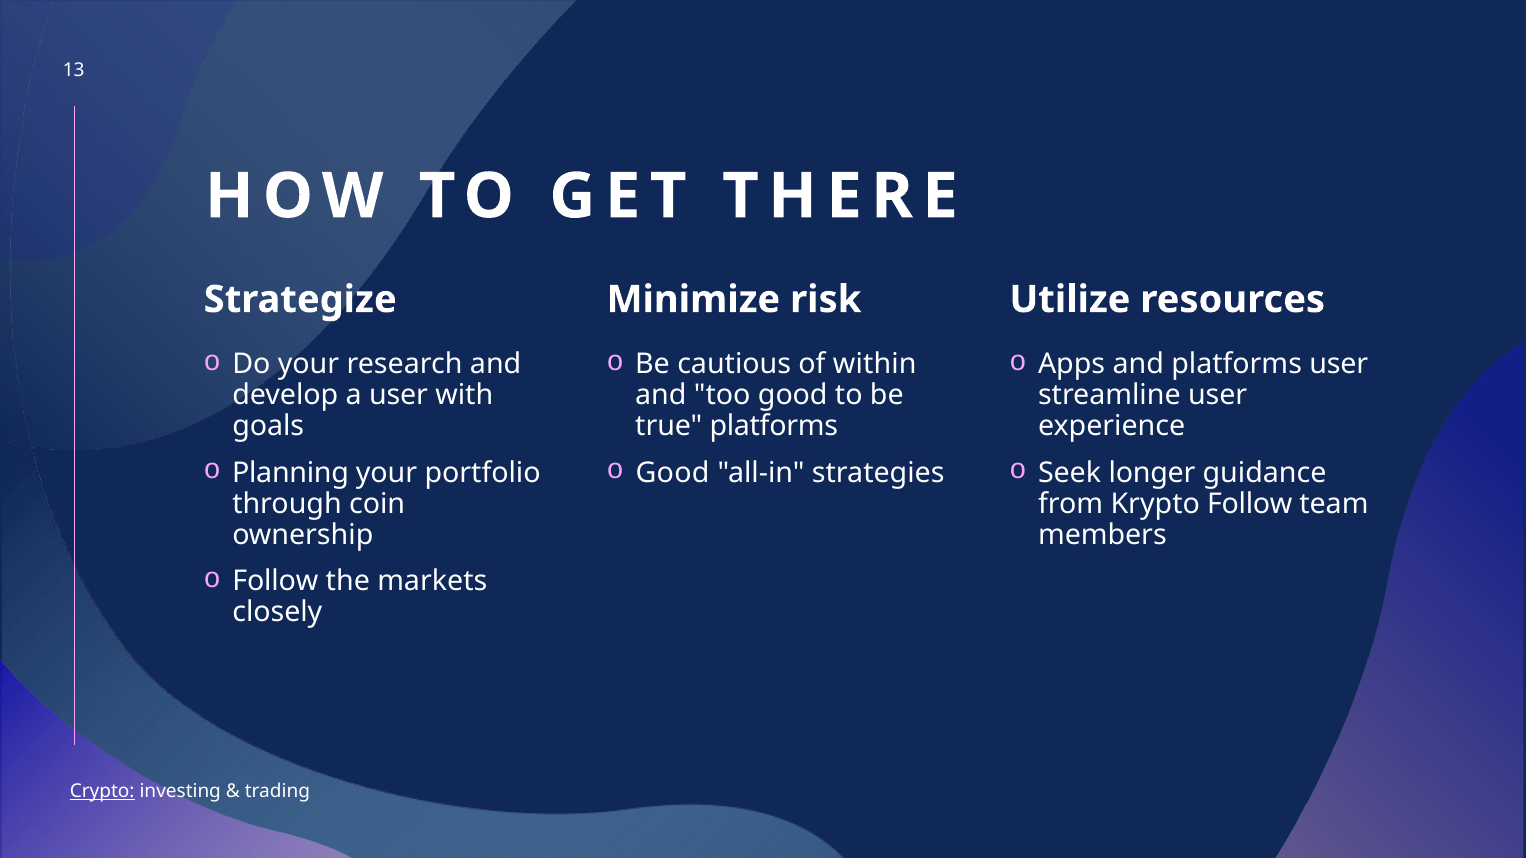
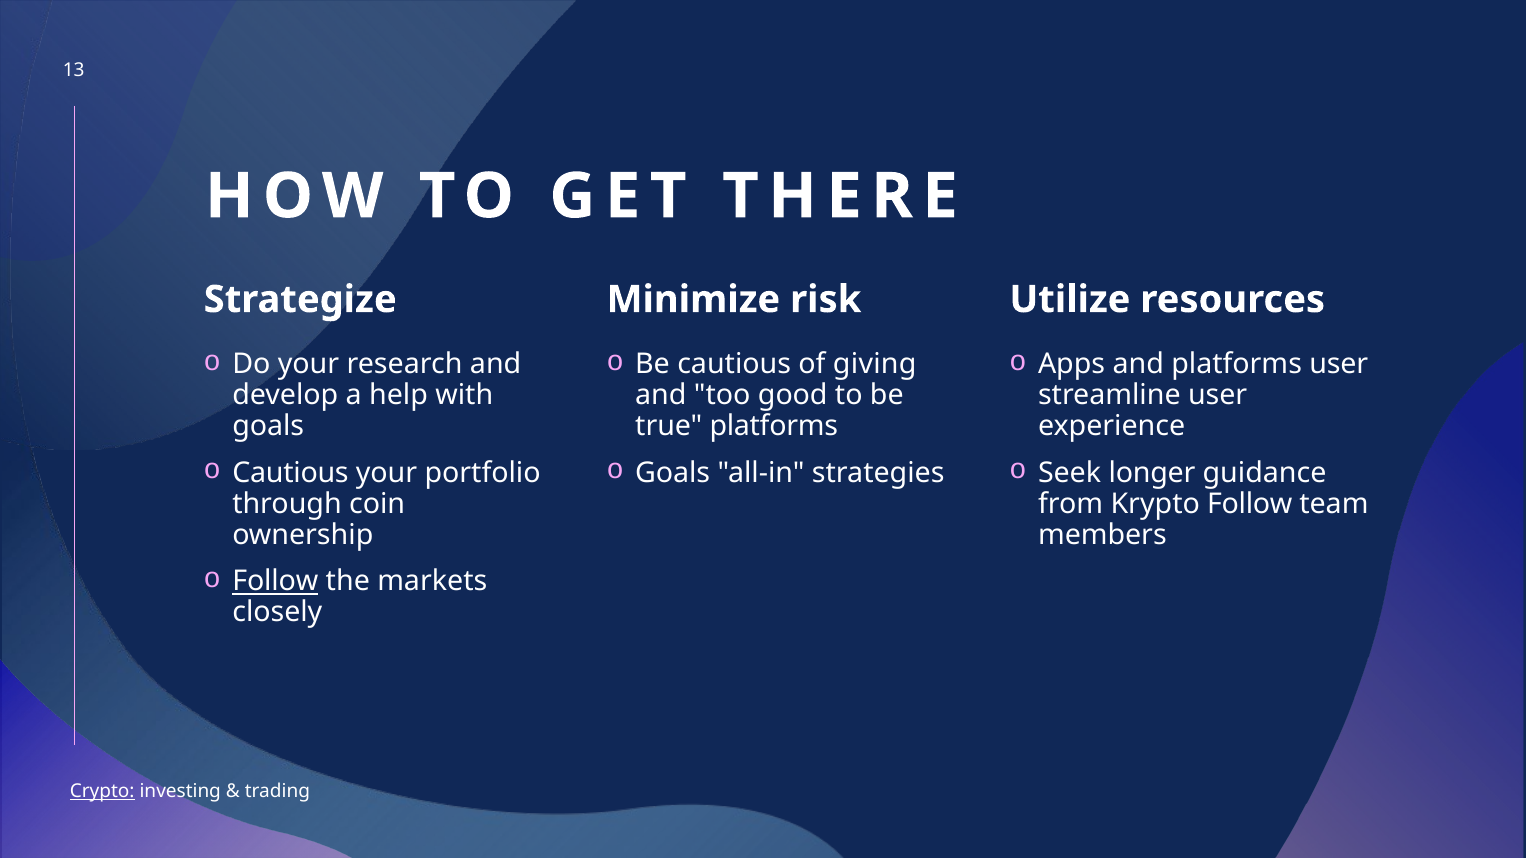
within: within -> giving
a user: user -> help
Planning at (291, 473): Planning -> Cautious
Good at (673, 473): Good -> Goals
Follow at (275, 582) underline: none -> present
